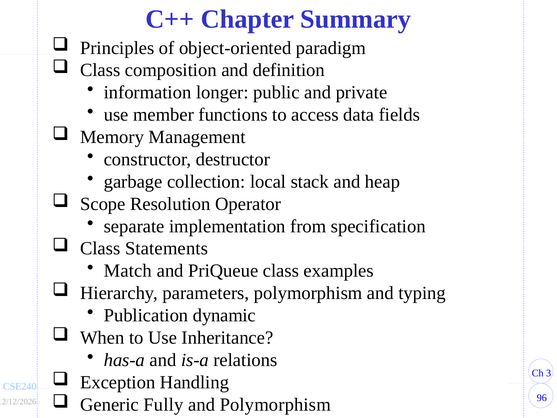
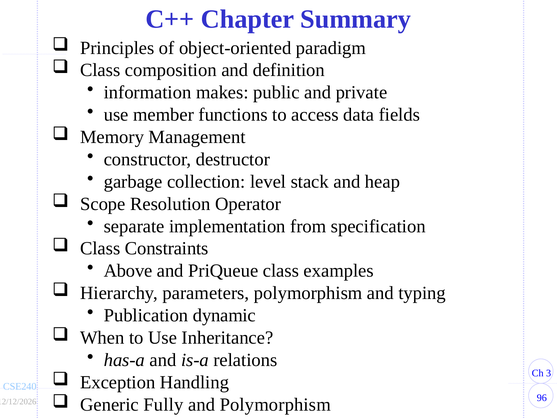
longer: longer -> makes
local: local -> level
Statements: Statements -> Constraints
Match: Match -> Above
